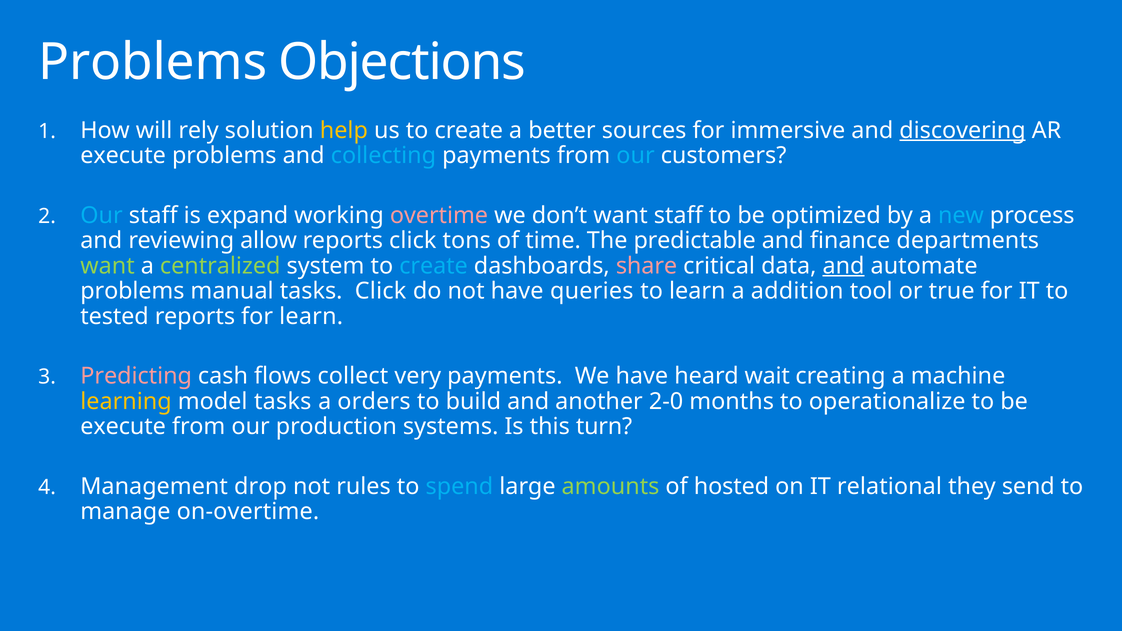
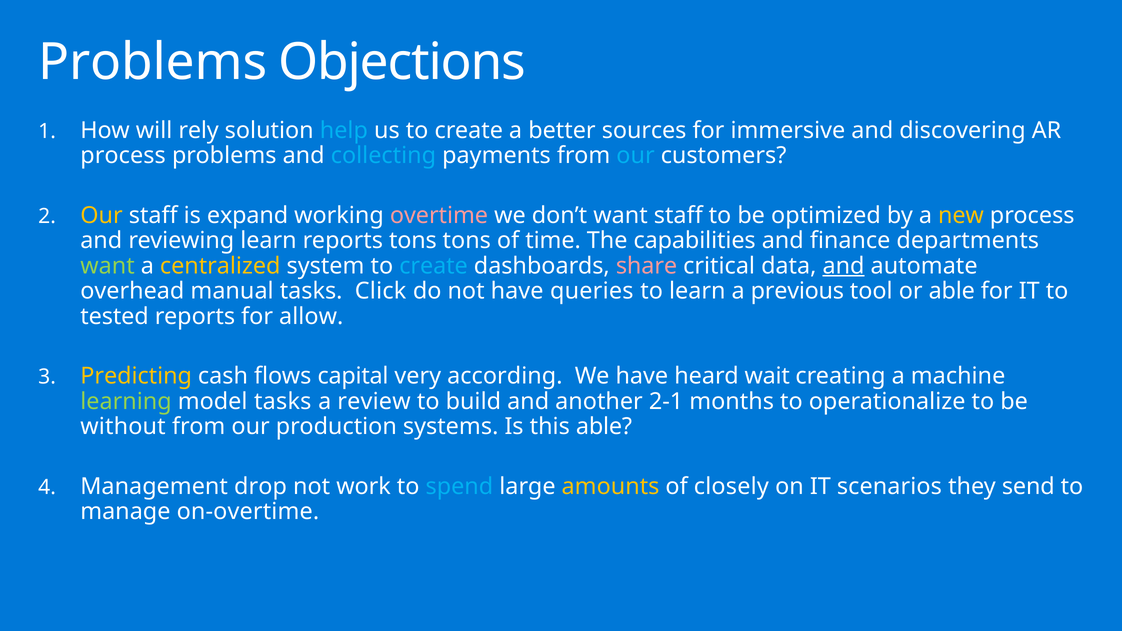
help colour: yellow -> light blue
discovering underline: present -> none
execute at (123, 156): execute -> process
Our at (101, 215) colour: light blue -> yellow
new colour: light blue -> yellow
reviewing allow: allow -> learn
reports click: click -> tons
predictable: predictable -> capabilities
centralized colour: light green -> yellow
problems at (132, 291): problems -> overhead
addition: addition -> previous
or true: true -> able
for learn: learn -> allow
Predicting colour: pink -> yellow
collect: collect -> capital
very payments: payments -> according
learning colour: yellow -> light green
orders: orders -> review
2-0: 2-0 -> 2-1
execute at (123, 427): execute -> without
this turn: turn -> able
rules: rules -> work
amounts colour: light green -> yellow
hosted: hosted -> closely
relational: relational -> scenarios
